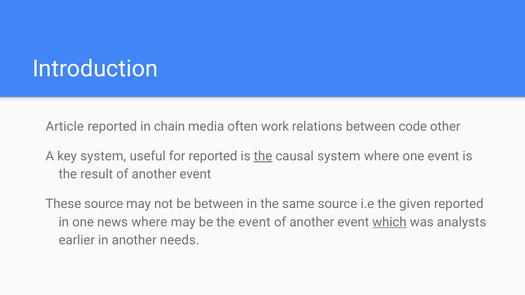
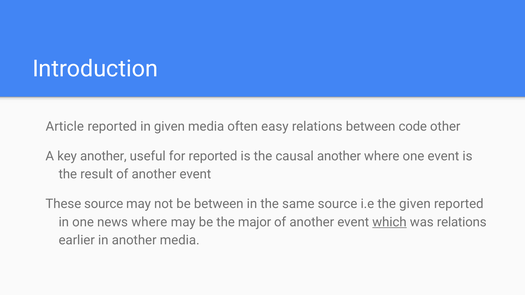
in chain: chain -> given
work: work -> easy
key system: system -> another
the at (263, 156) underline: present -> none
causal system: system -> another
the event: event -> major
was analysts: analysts -> relations
another needs: needs -> media
